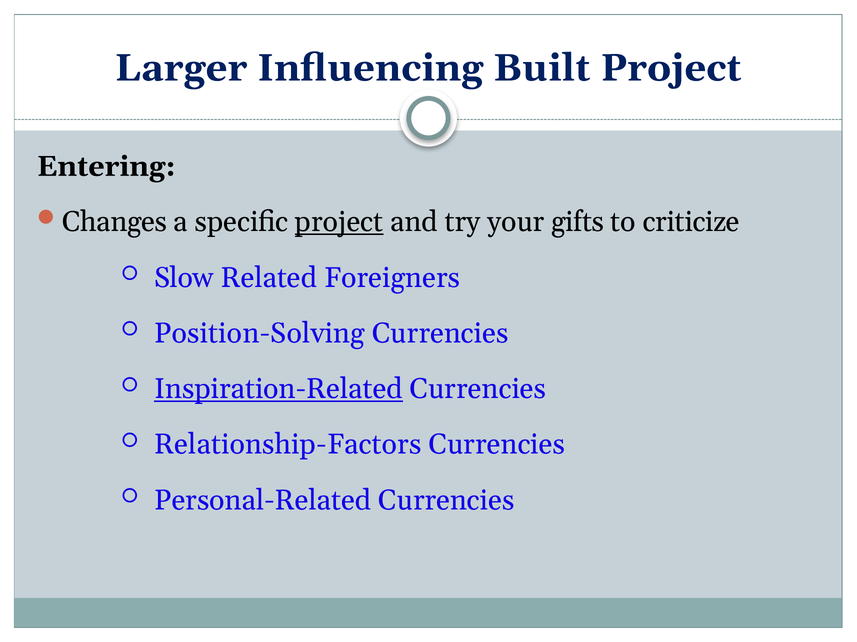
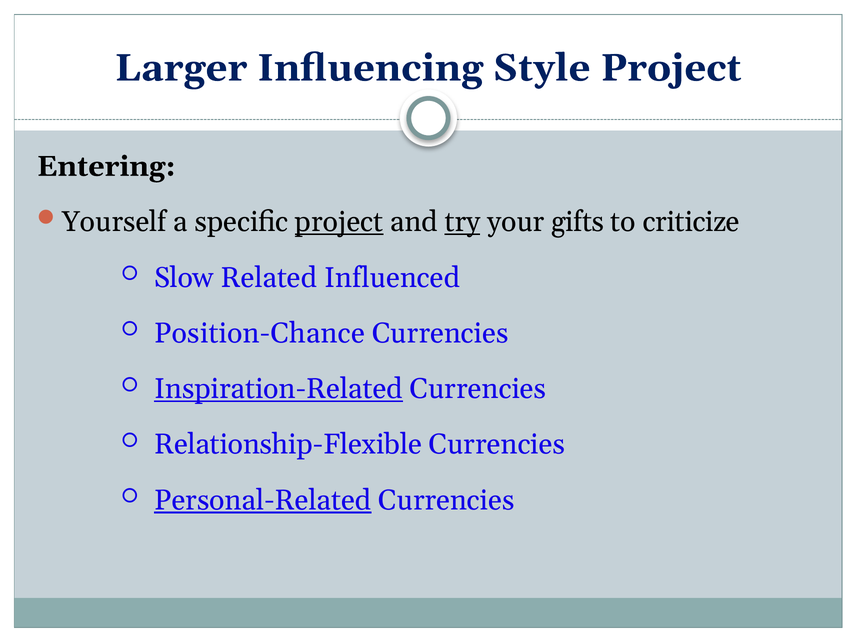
Built: Built -> Style
Changes: Changes -> Yourself
try underline: none -> present
Foreigners: Foreigners -> Influenced
Position-Solving: Position-Solving -> Position-Chance
Relationship-Factors: Relationship-Factors -> Relationship-Flexible
Personal-Related underline: none -> present
